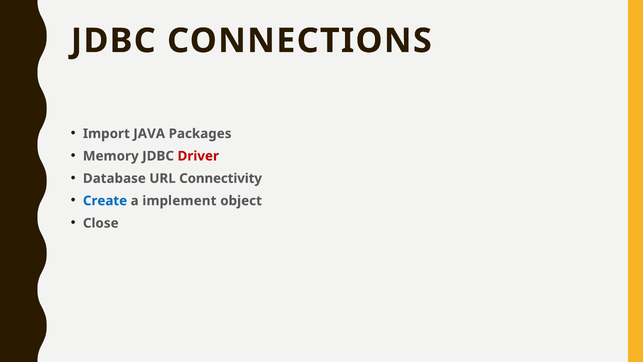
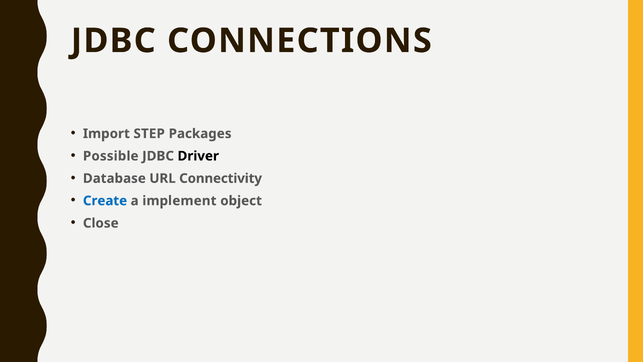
JAVA: JAVA -> STEP
Memory: Memory -> Possible
Driver colour: red -> black
